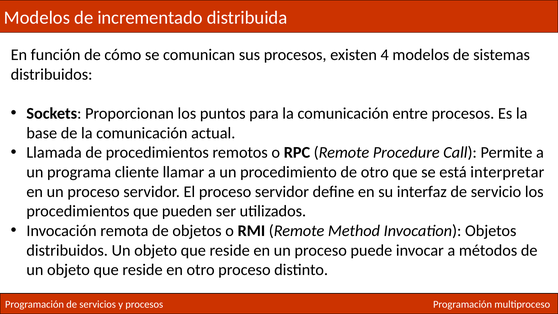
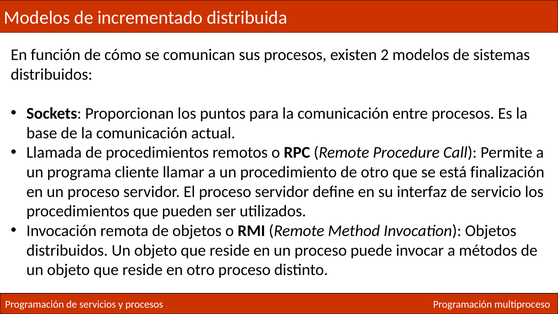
4: 4 -> 2
interpretar: interpretar -> finalización
